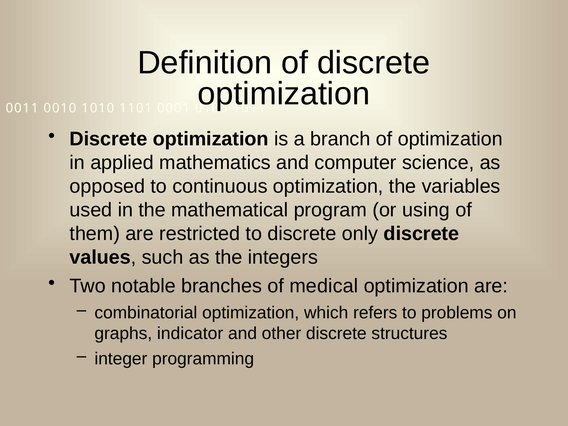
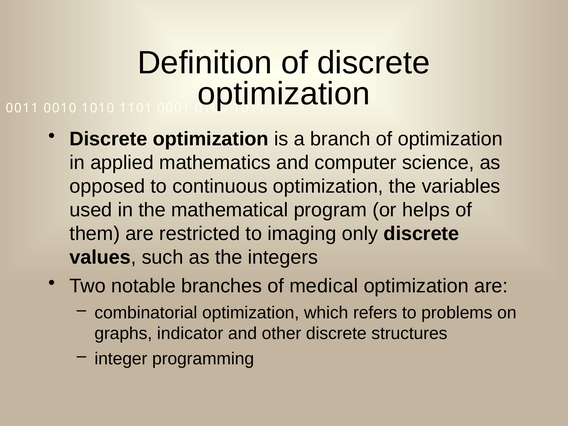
using: using -> helps
to discrete: discrete -> imaging
